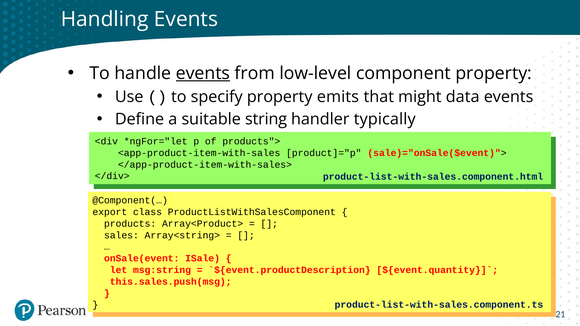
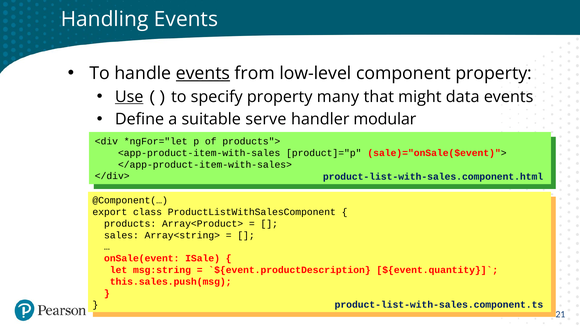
Use underline: none -> present
emits: emits -> many
string: string -> serve
typically: typically -> modular
